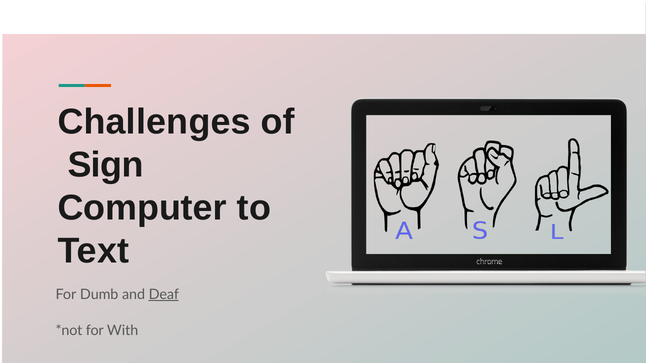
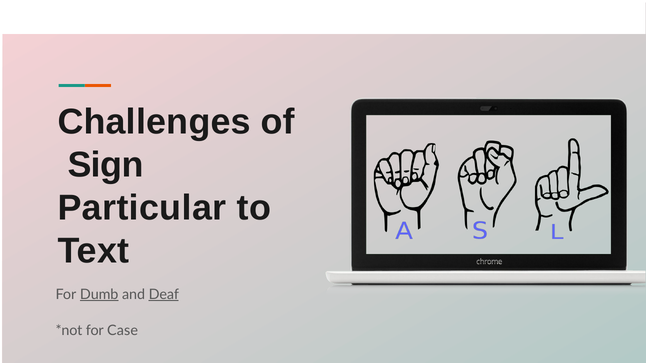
Computer: Computer -> Particular
Dumb underline: none -> present
With: With -> Case
